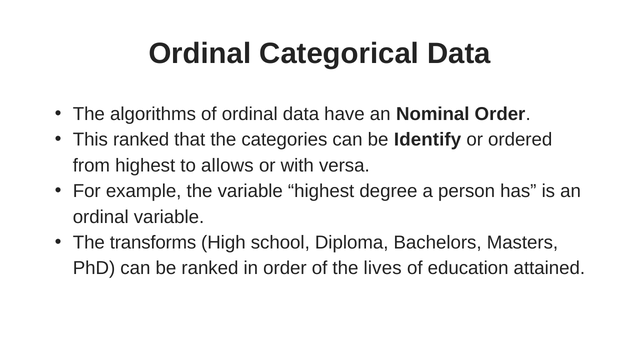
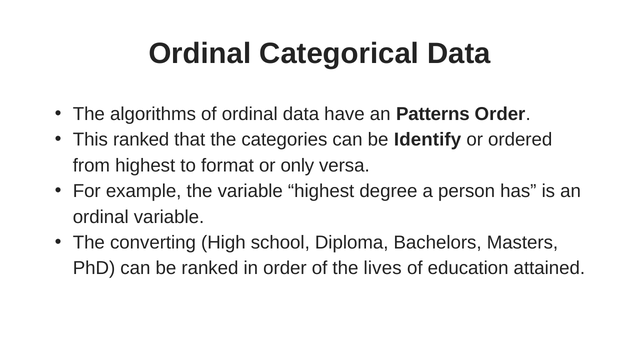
Nominal: Nominal -> Patterns
allows: allows -> format
with: with -> only
transforms: transforms -> converting
